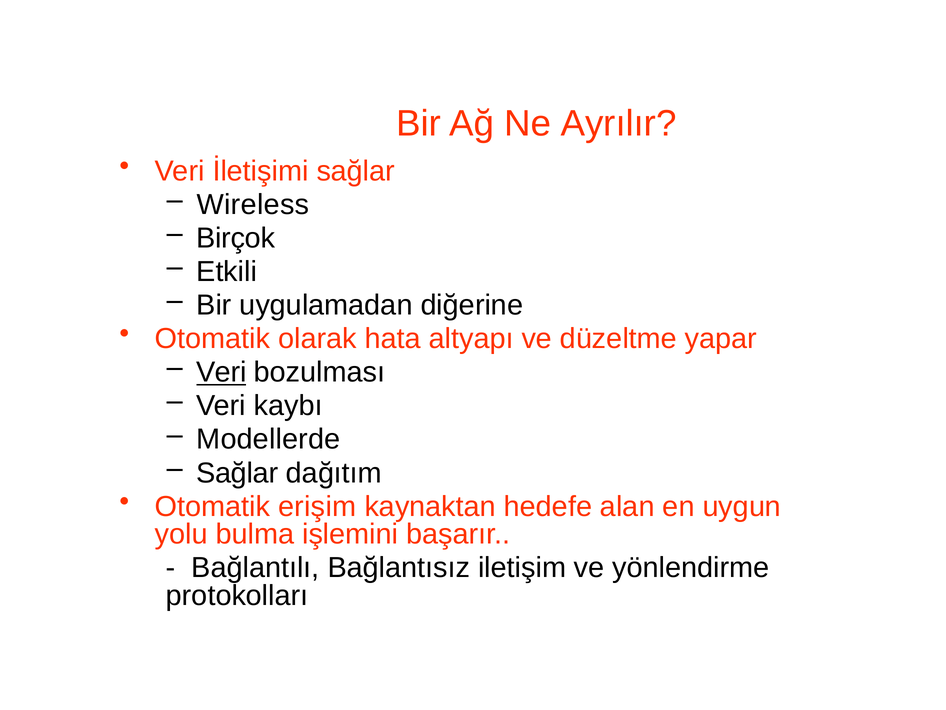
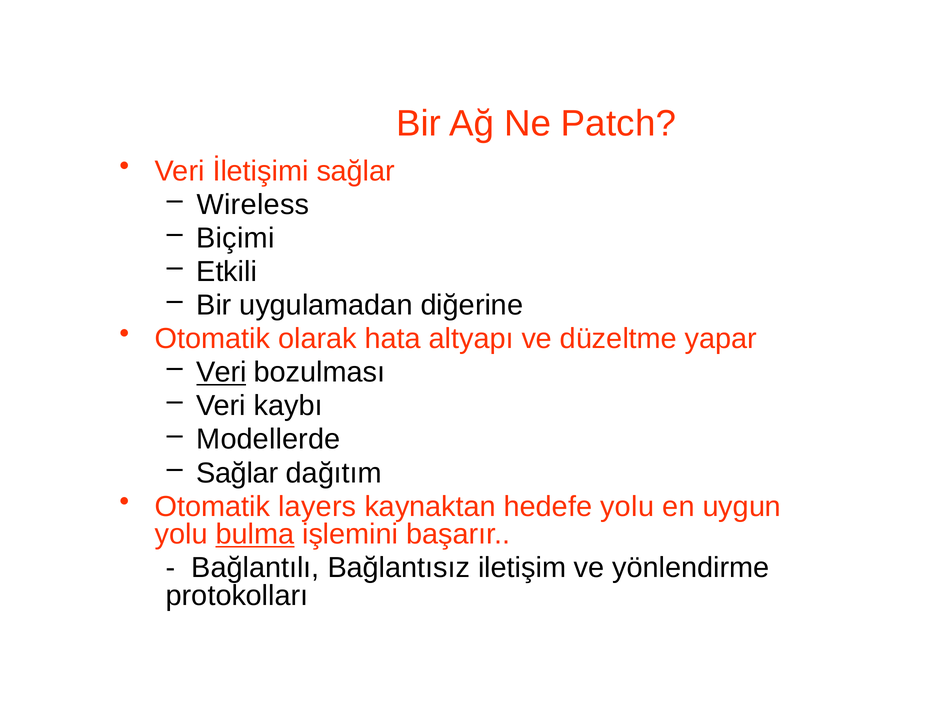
Ayrılır: Ayrılır -> Patch
Birçok: Birçok -> Biçimi
erişim: erişim -> layers
hedefe alan: alan -> yolu
bulma underline: none -> present
